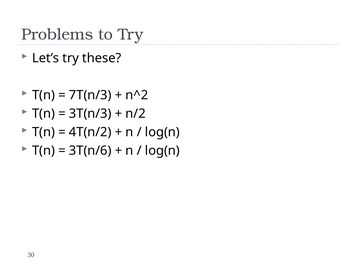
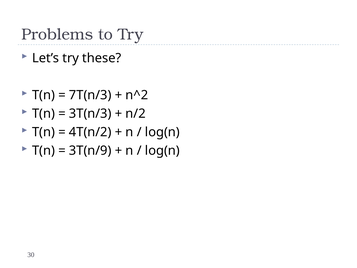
3T(n/6: 3T(n/6 -> 3T(n/9
